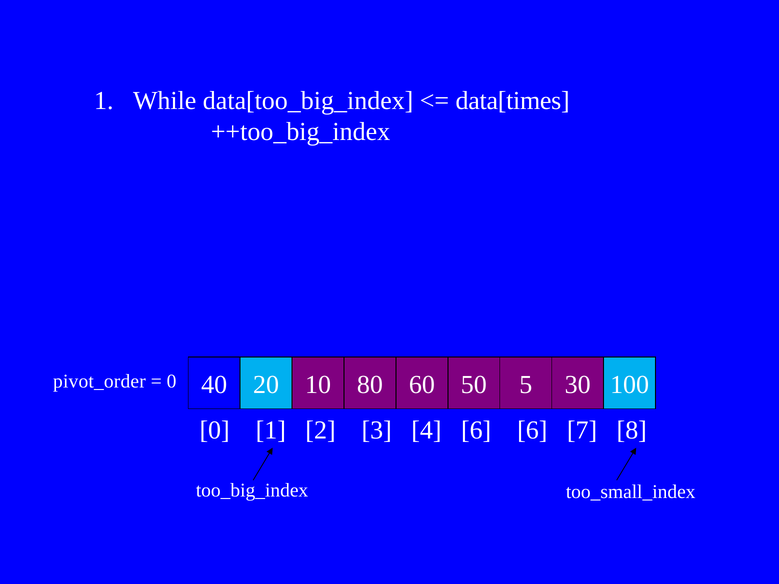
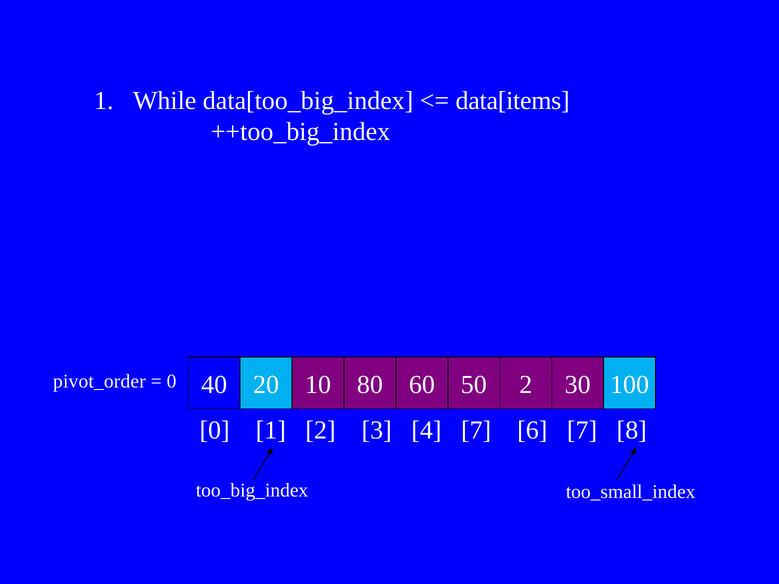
data[times: data[times -> data[items
50 5: 5 -> 2
4 6: 6 -> 7
